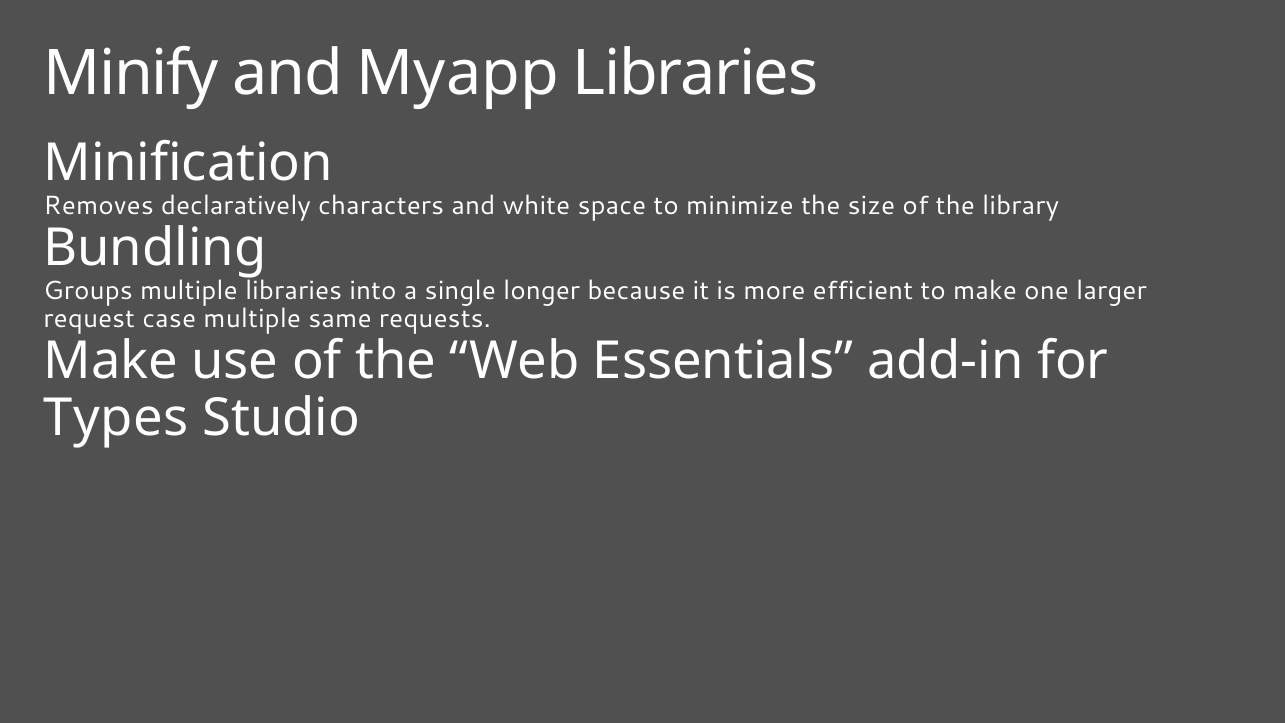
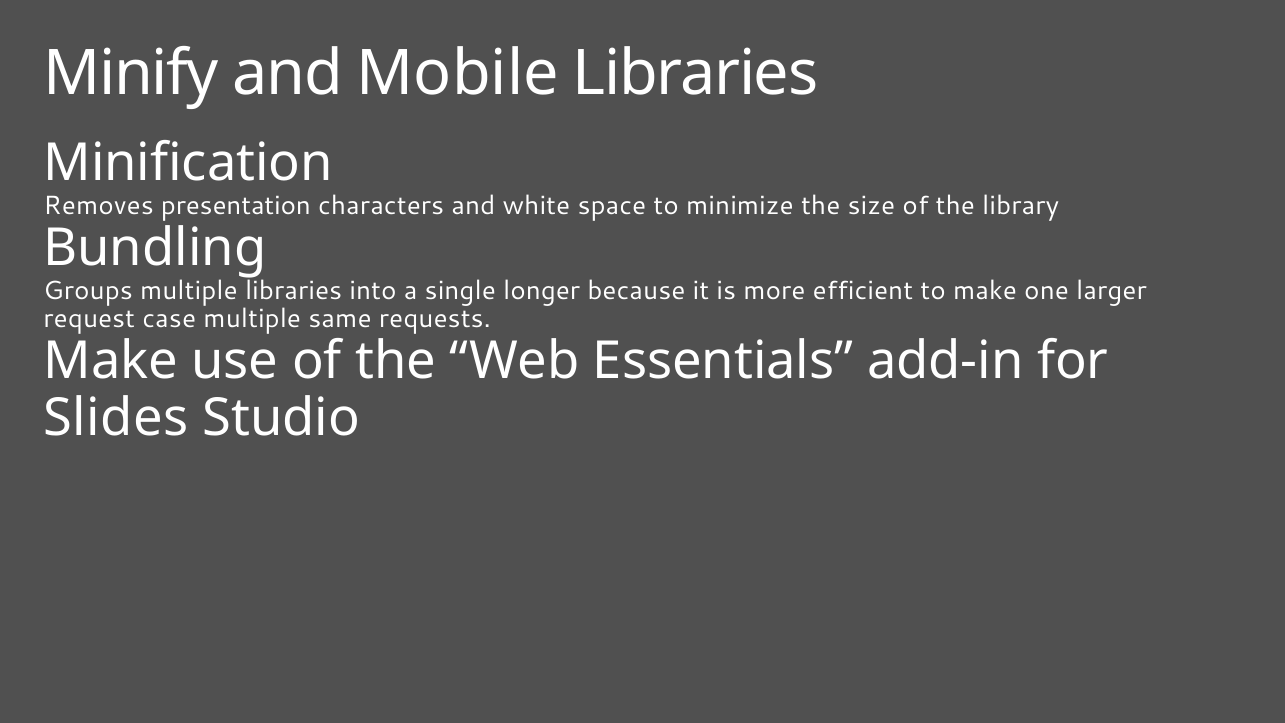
Myapp: Myapp -> Mobile
declaratively: declaratively -> presentation
Types: Types -> Slides
